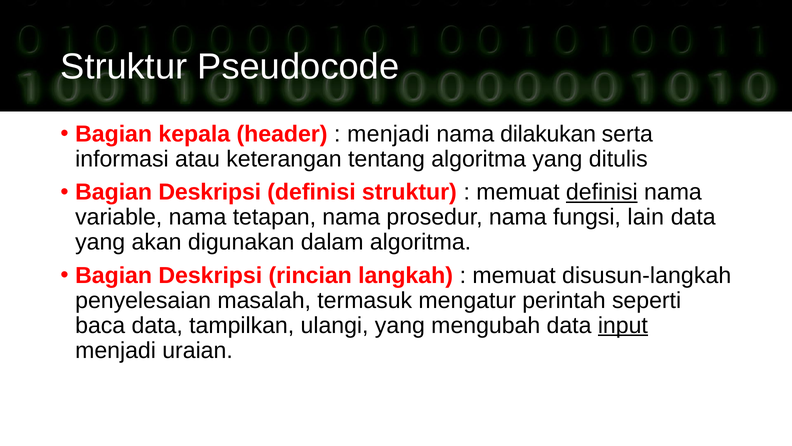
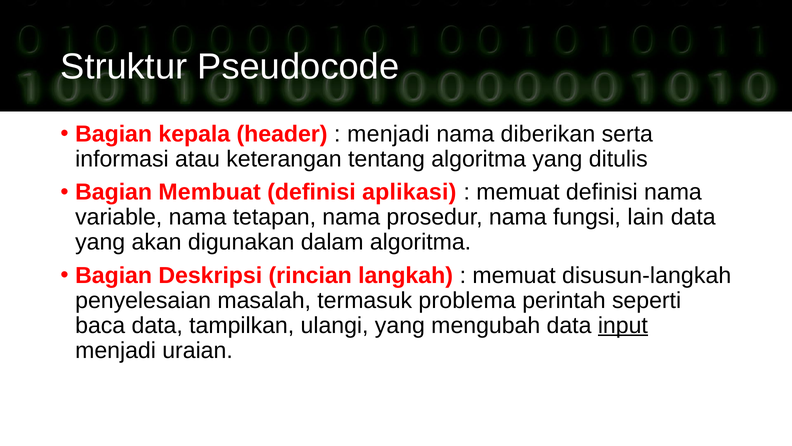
dilakukan: dilakukan -> diberikan
Deskripsi at (210, 192): Deskripsi -> Membuat
definisi struktur: struktur -> aplikasi
definisi at (602, 192) underline: present -> none
mengatur: mengatur -> problema
